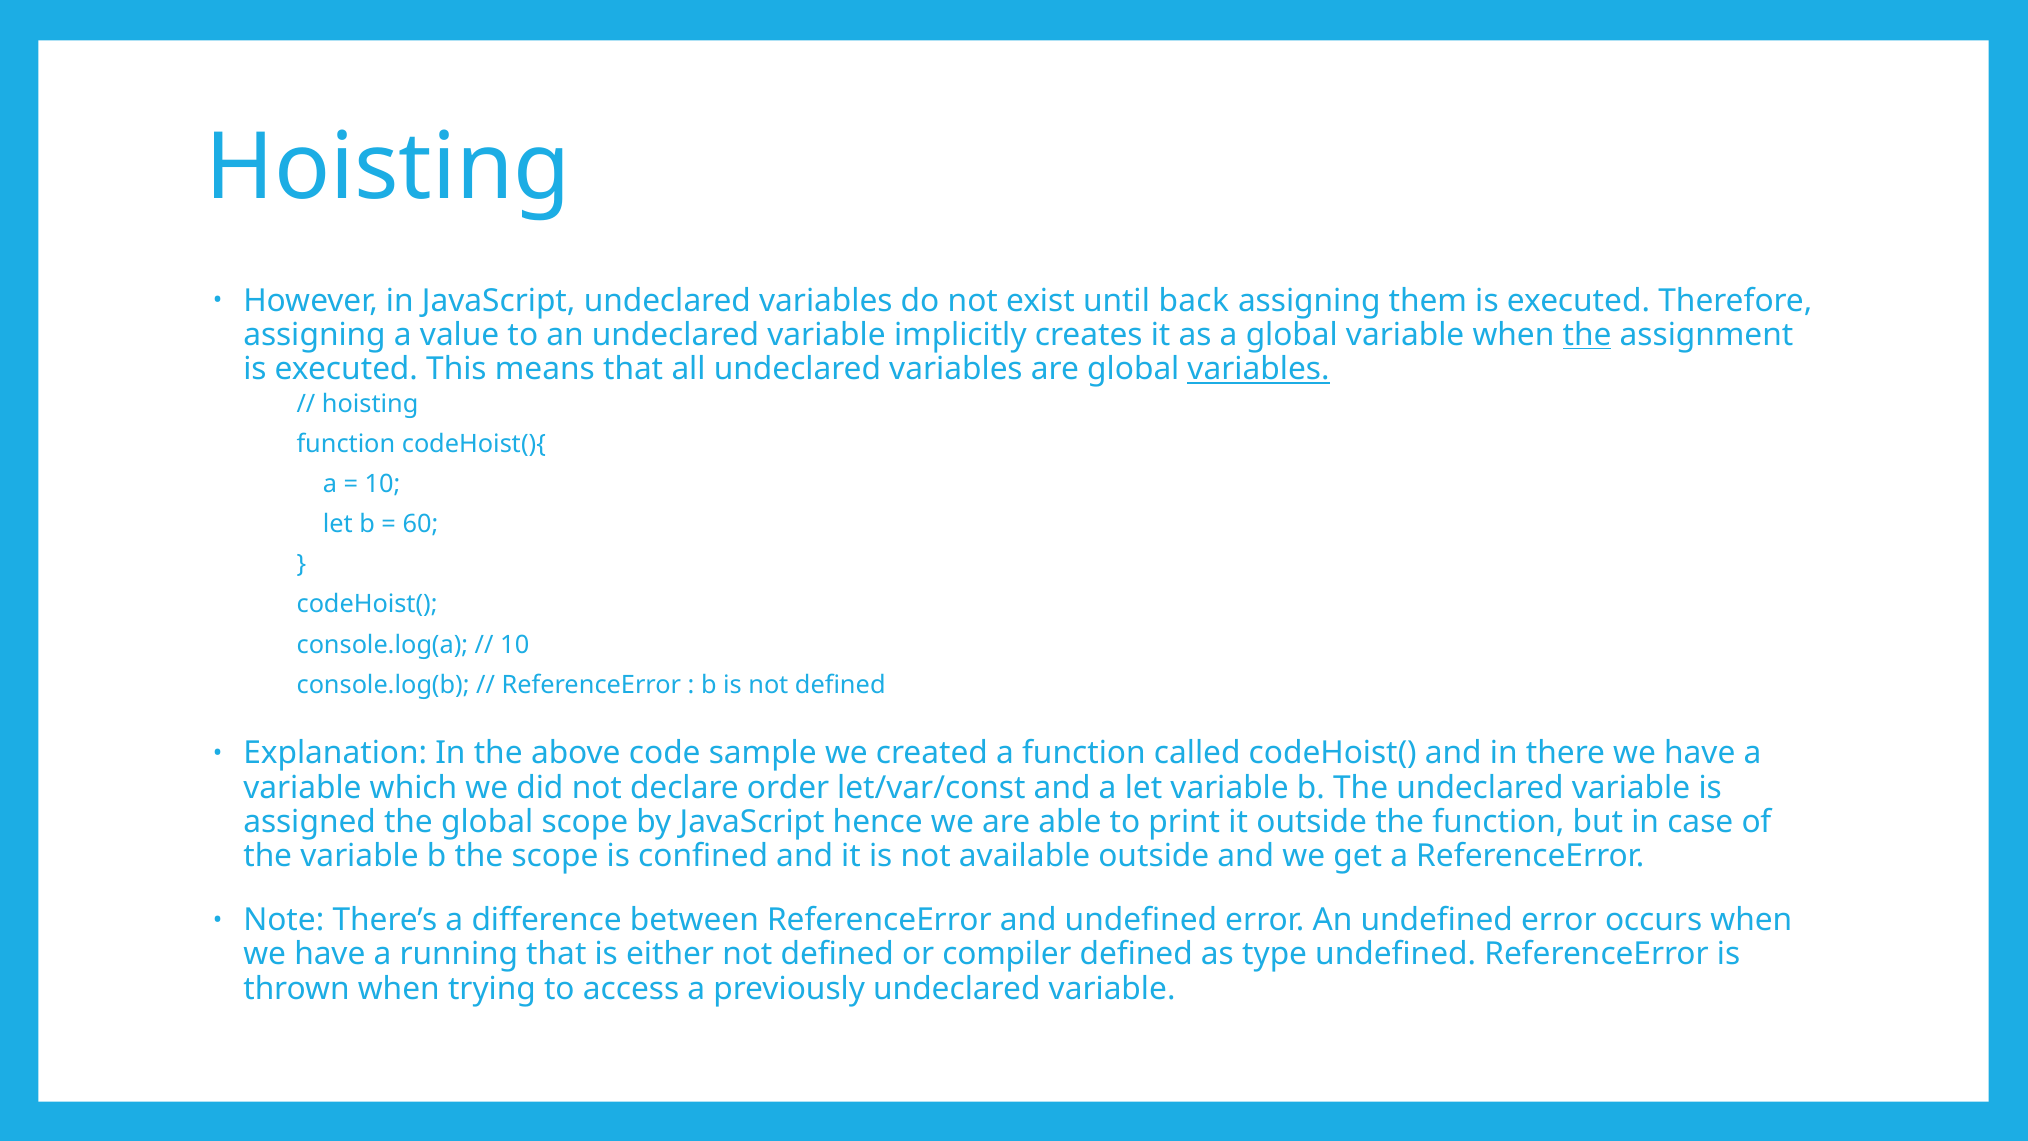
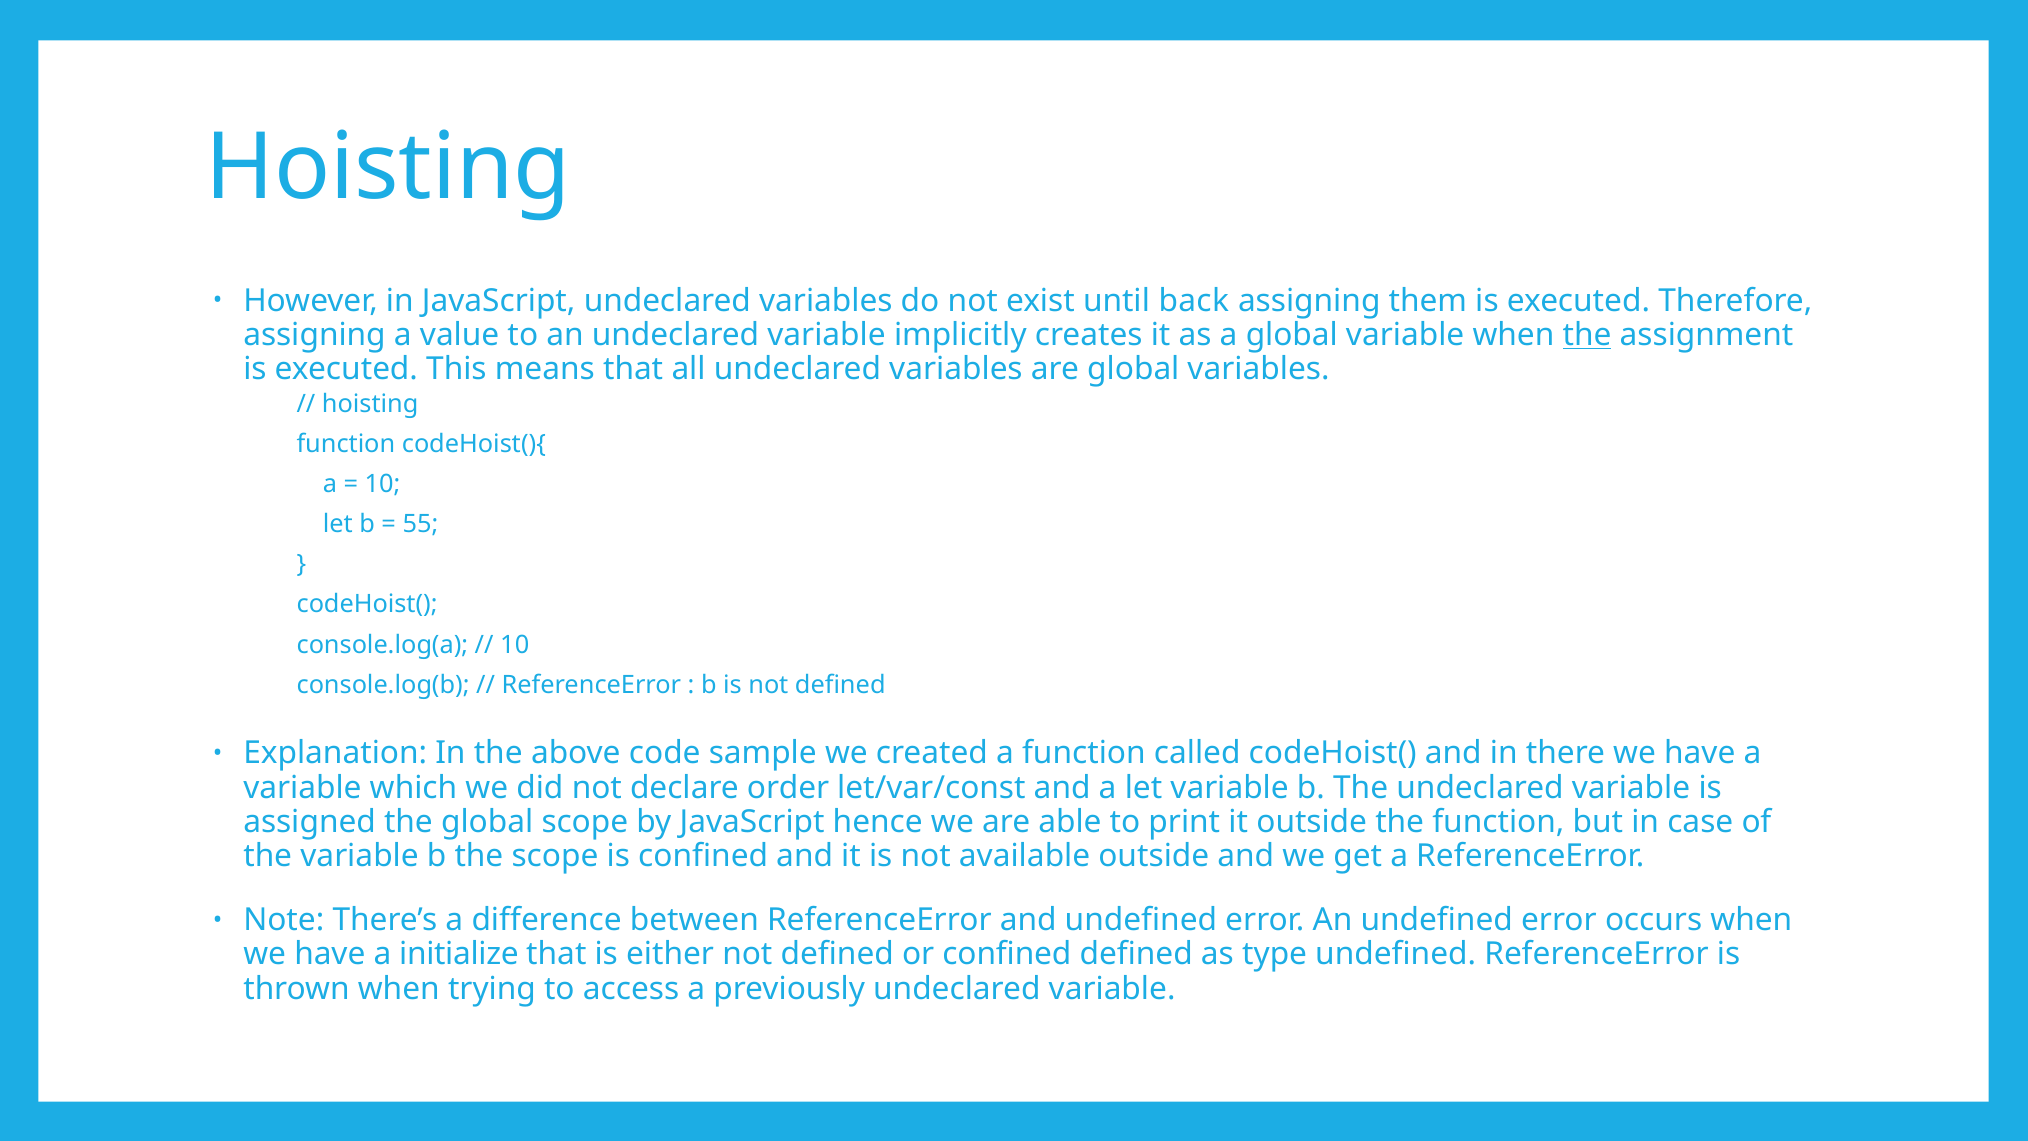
variables at (1258, 369) underline: present -> none
60: 60 -> 55
running: running -> initialize
or compiler: compiler -> confined
